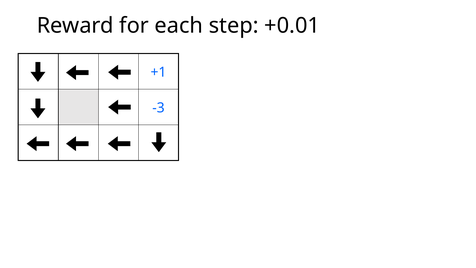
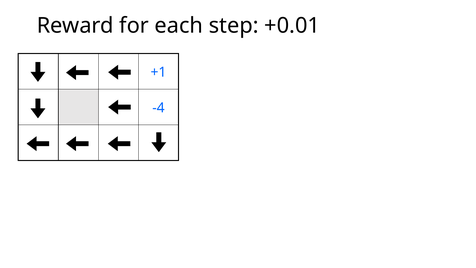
-3: -3 -> -4
